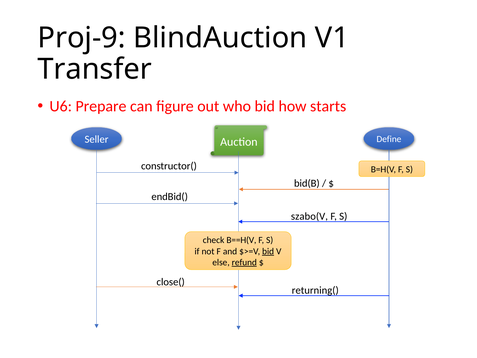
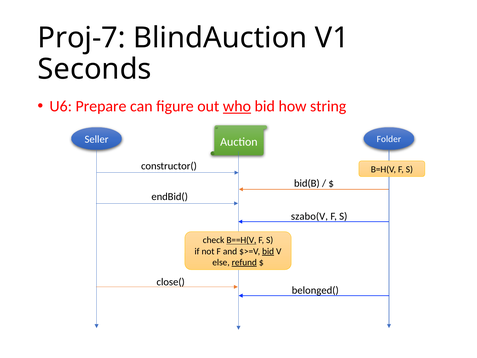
Proj-9: Proj-9 -> Proj-7
Transfer: Transfer -> Seconds
who underline: none -> present
starts: starts -> string
Define: Define -> Folder
B==H(V underline: none -> present
returning(: returning( -> belonged(
